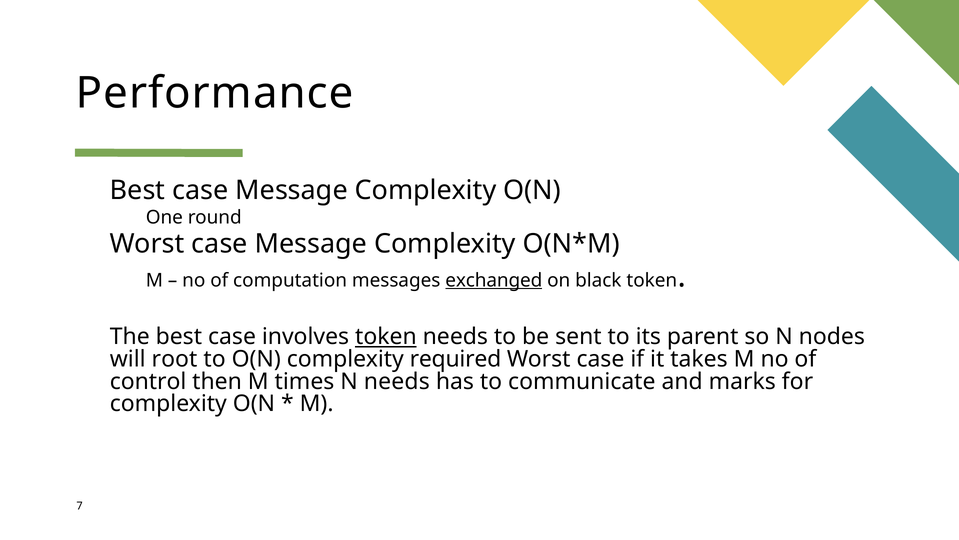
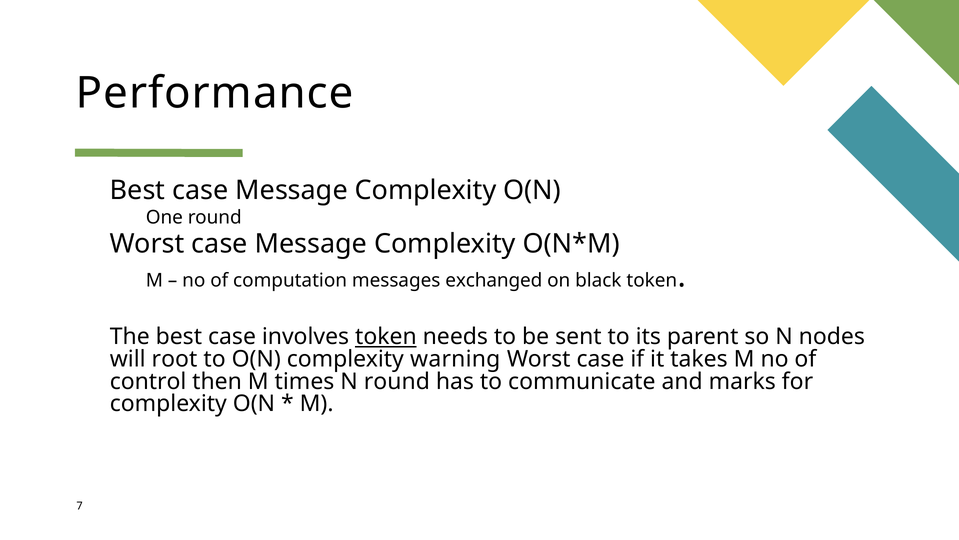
exchanged underline: present -> none
required: required -> warning
N needs: needs -> round
